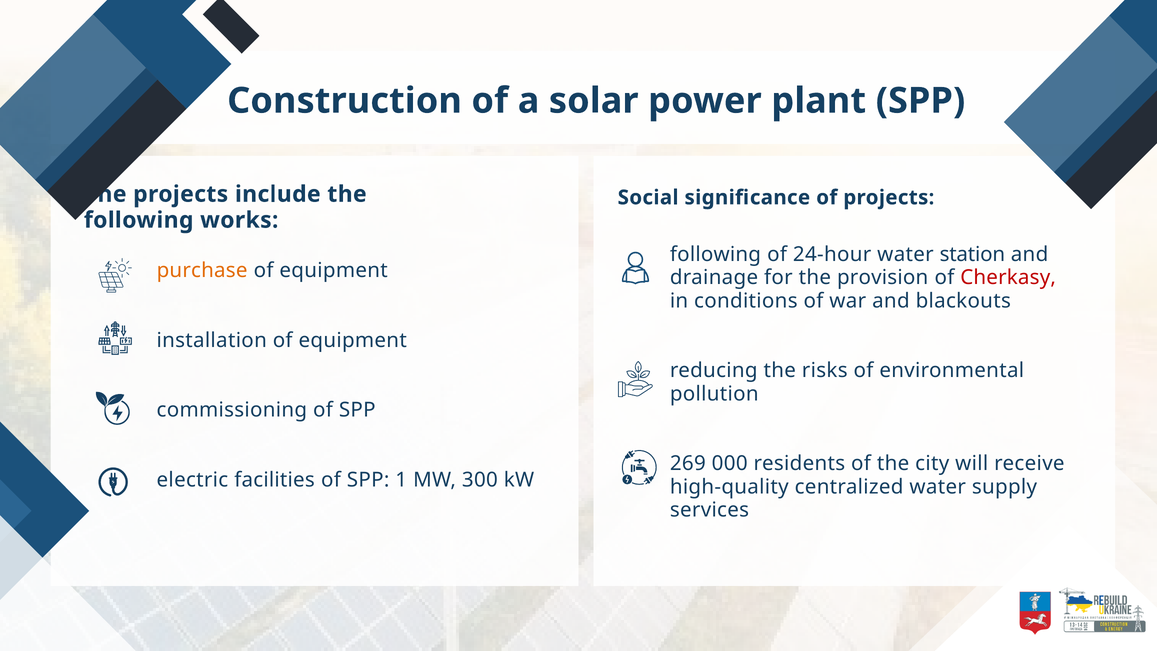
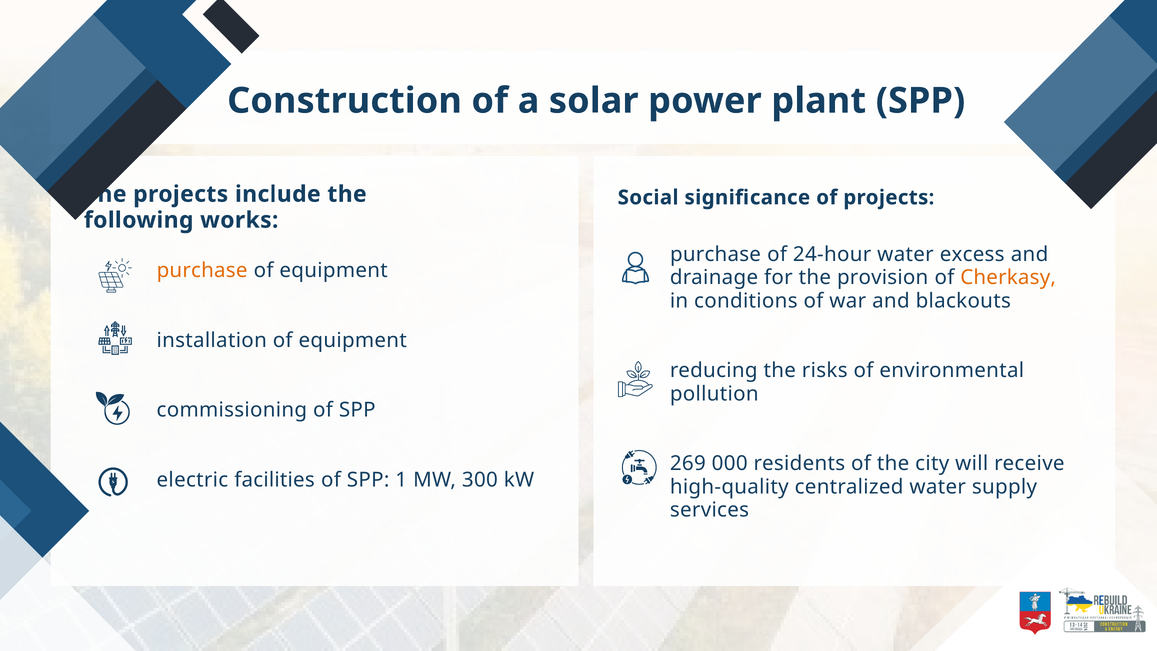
following at (715, 254): following -> purchase
station: station -> excess
Cherkasy colour: red -> orange
